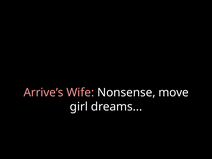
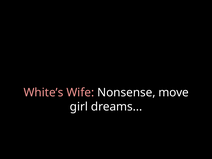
Arrive’s: Arrive’s -> White’s
